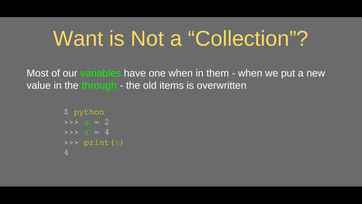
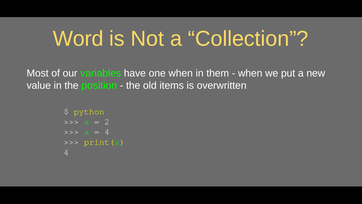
Want: Want -> Word
through: through -> position
